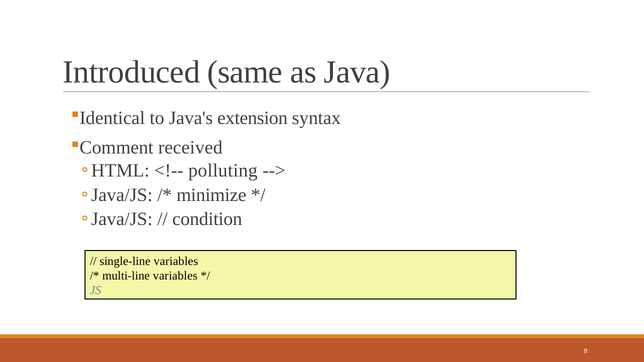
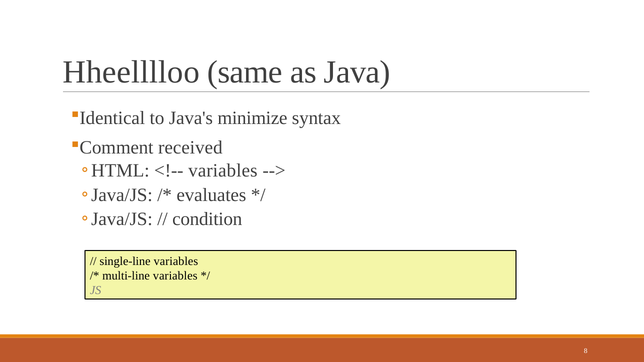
Introduced: Introduced -> Hheelllloo
extension: extension -> minimize
polluting at (223, 171): polluting -> variables
minimize: minimize -> evaluates
